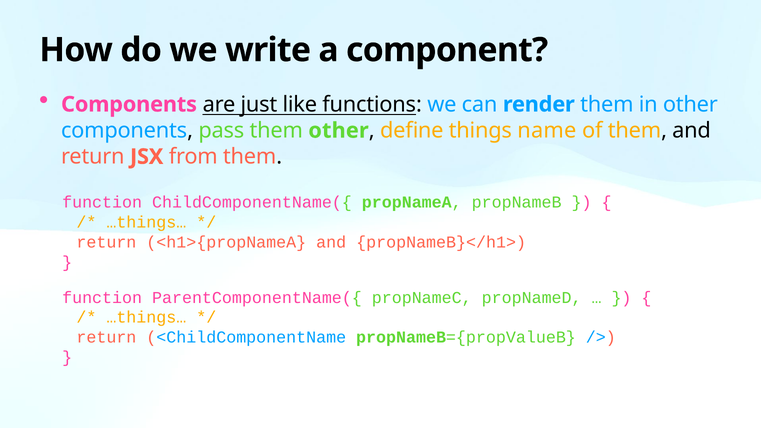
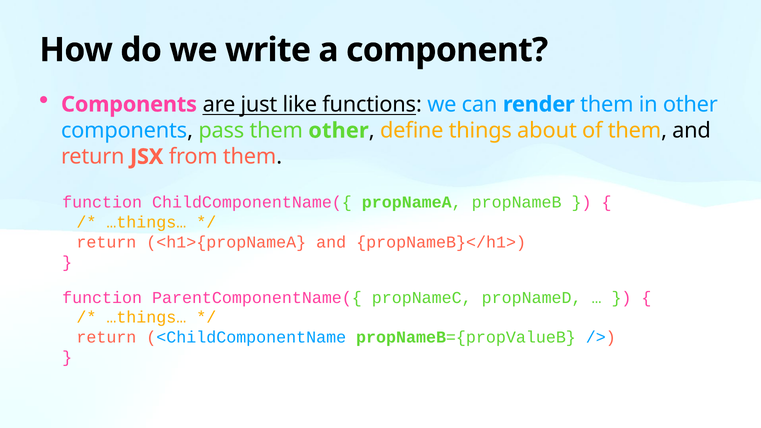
name: name -> about
